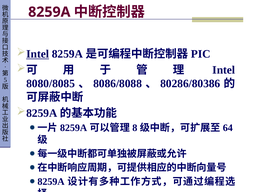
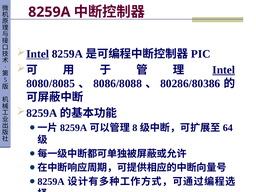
Intel at (224, 70) underline: none -> present
